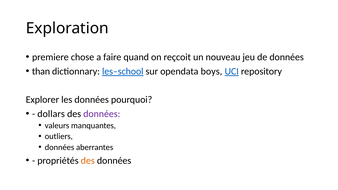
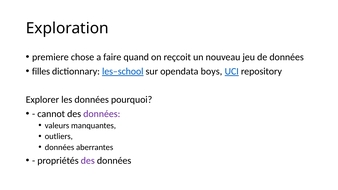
than: than -> filles
dollars: dollars -> cannot
des at (88, 161) colour: orange -> purple
